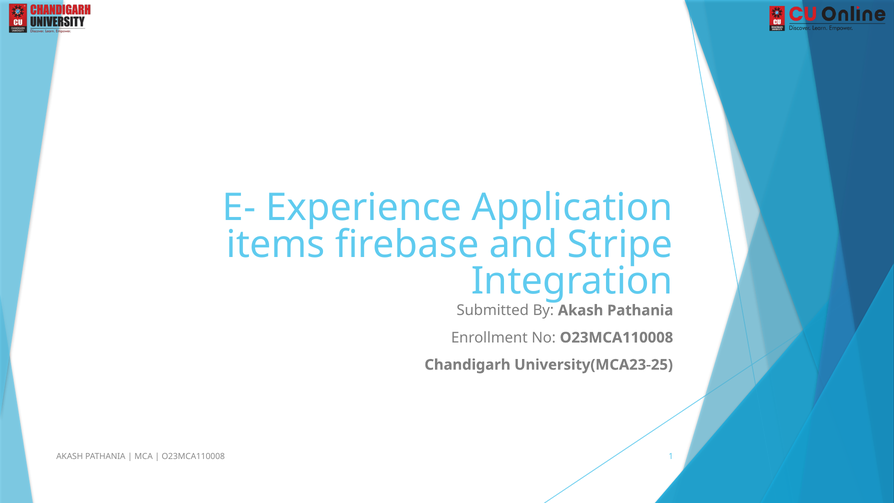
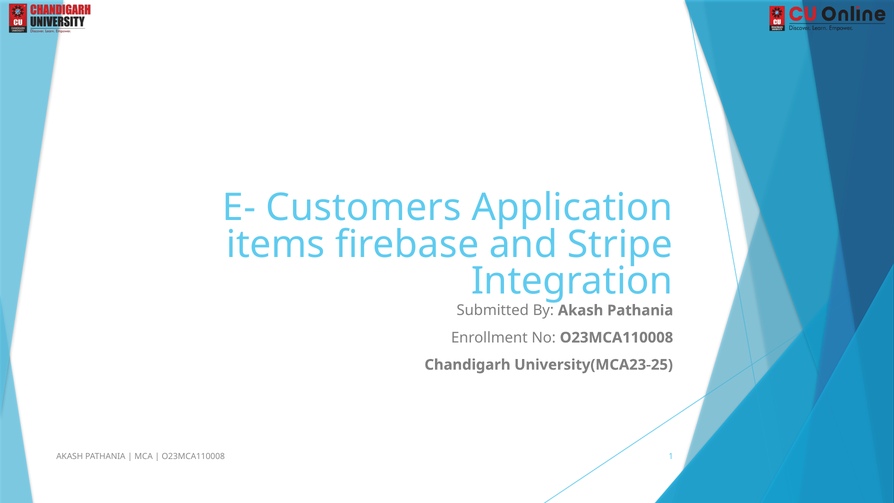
Experience: Experience -> Customers
